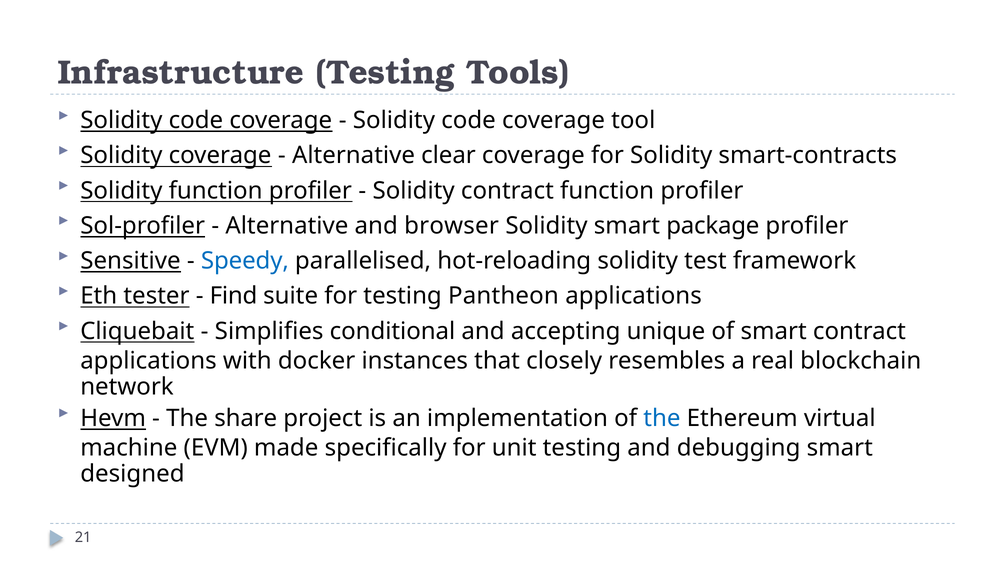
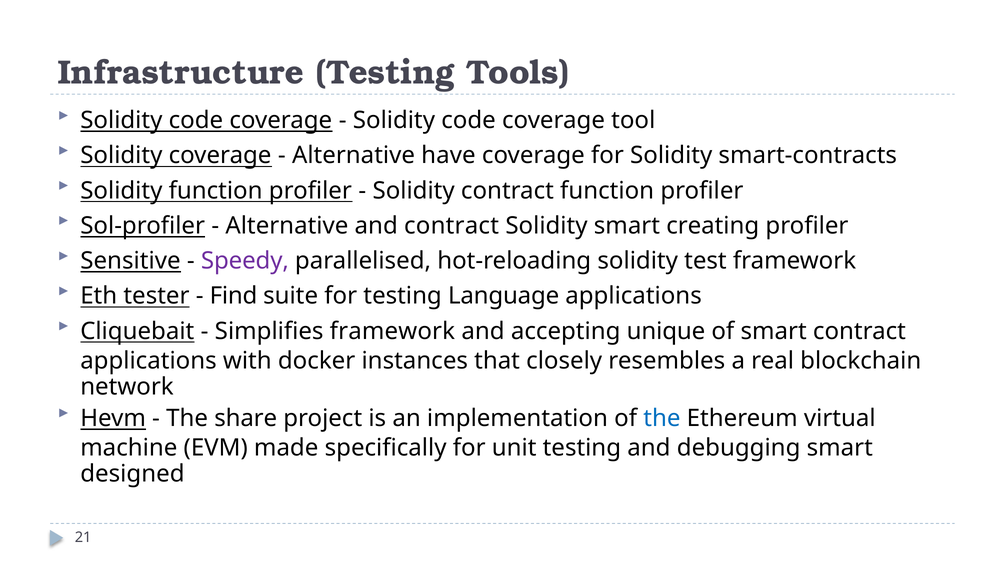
clear: clear -> have
and browser: browser -> contract
package: package -> creating
Speedy colour: blue -> purple
Pantheon: Pantheon -> Language
Simplifies conditional: conditional -> framework
